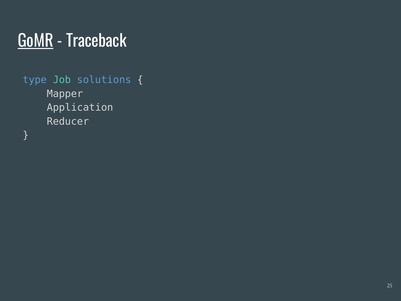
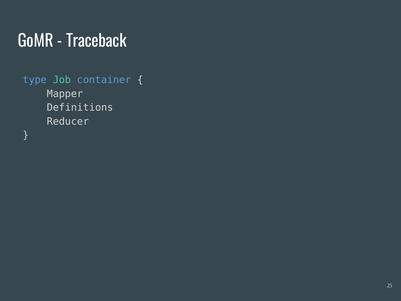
GoMR underline: present -> none
solutions: solutions -> container
Application: Application -> Definitions
